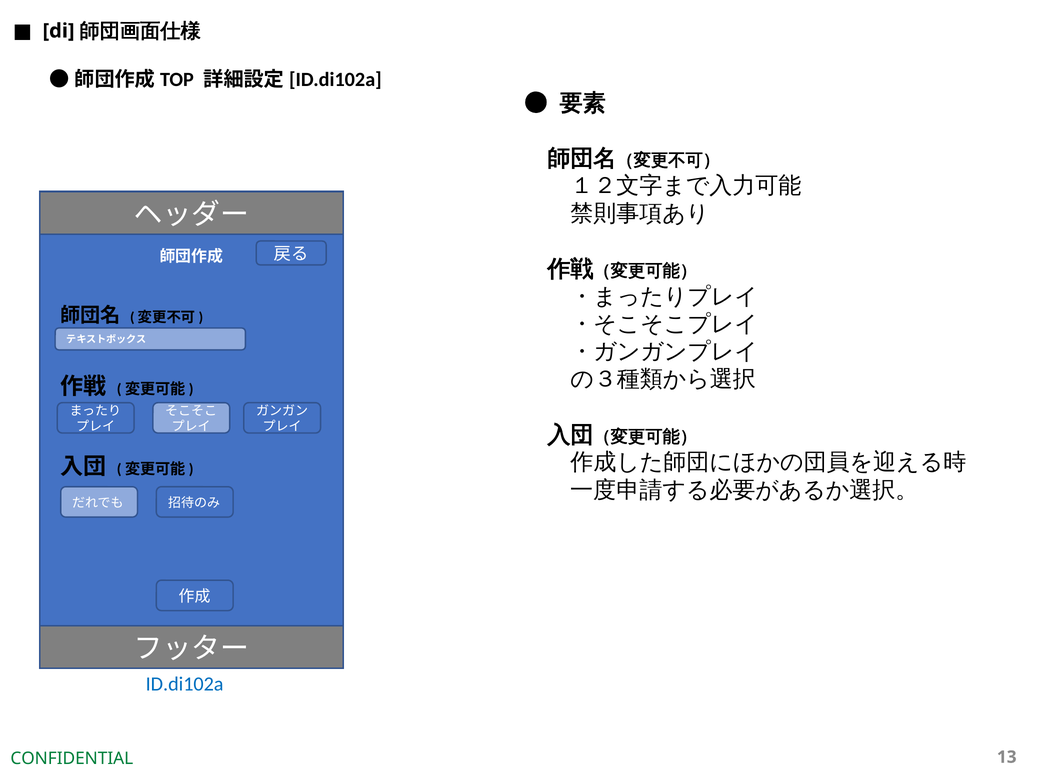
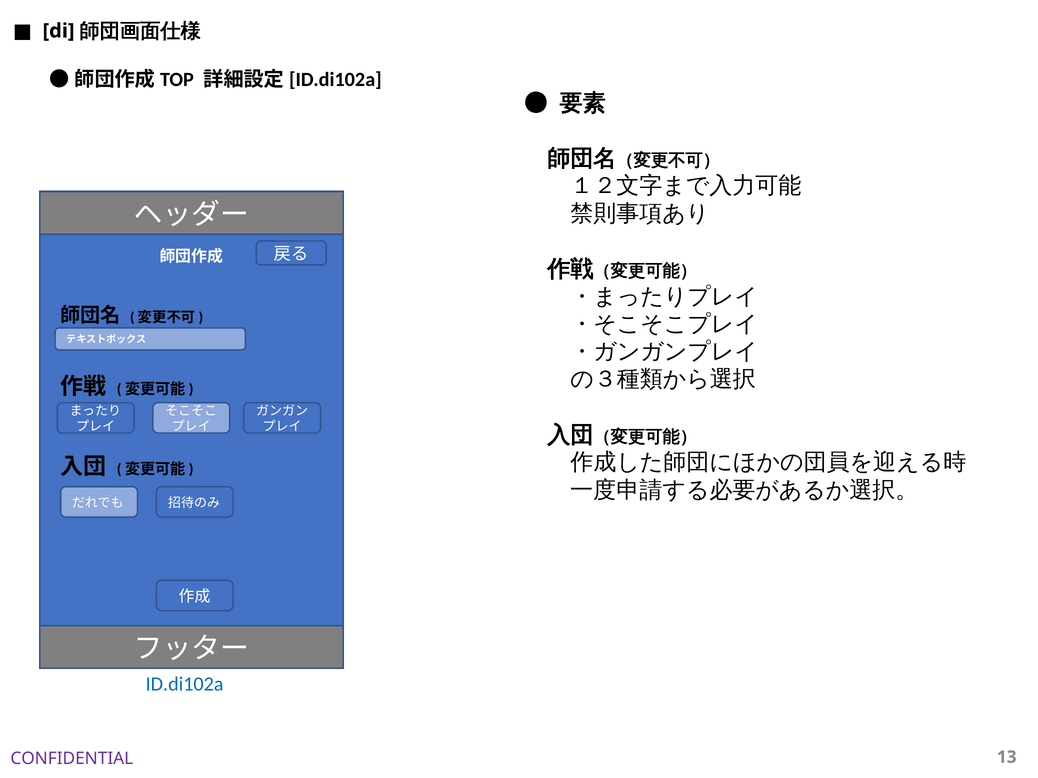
CONFIDENTIAL colour: green -> purple
